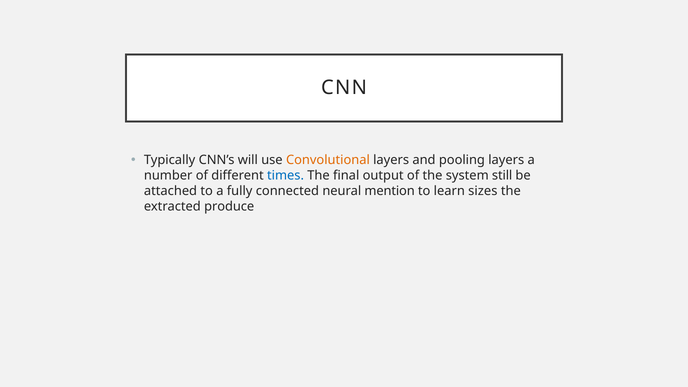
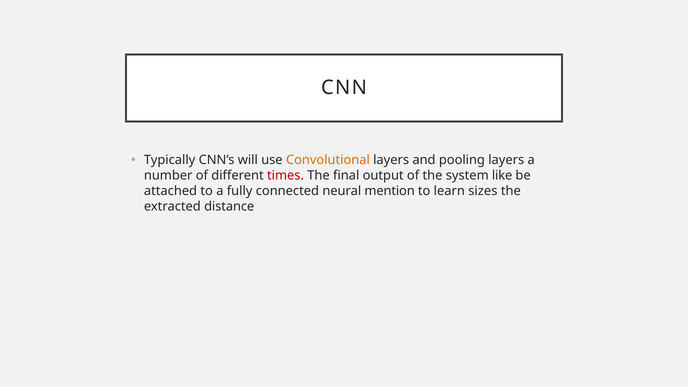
times colour: blue -> red
still: still -> like
produce: produce -> distance
